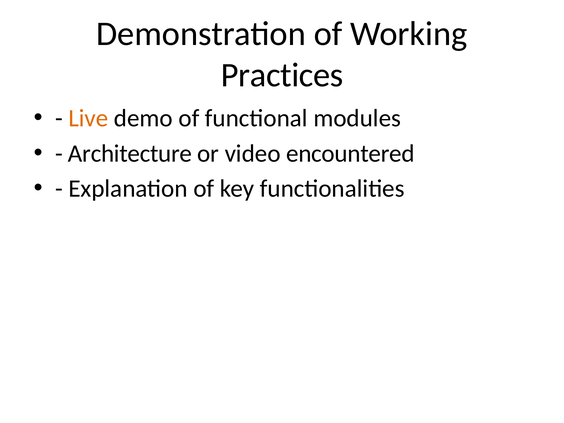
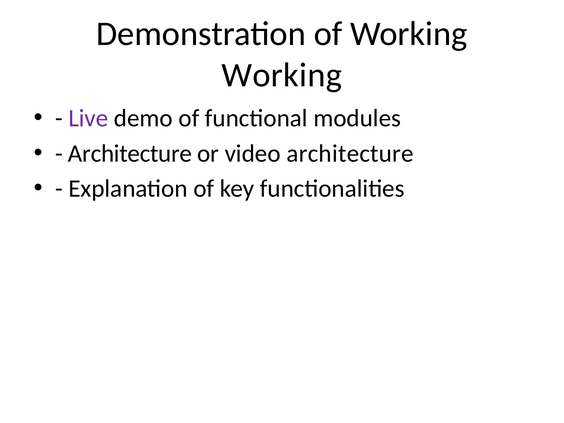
Practices at (282, 75): Practices -> Working
Live colour: orange -> purple
video encountered: encountered -> architecture
